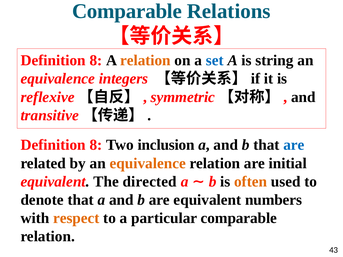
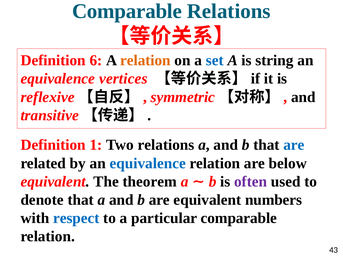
8 at (96, 60): 8 -> 6
integers: integers -> vertices
8 at (96, 145): 8 -> 1
Two inclusion: inclusion -> relations
equivalence at (148, 163) colour: orange -> blue
initial: initial -> below
directed: directed -> theorem
often colour: orange -> purple
respect colour: orange -> blue
